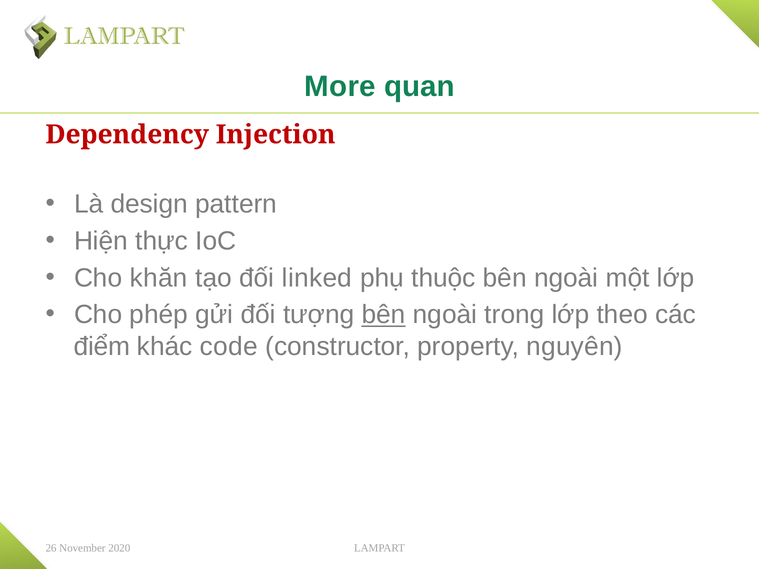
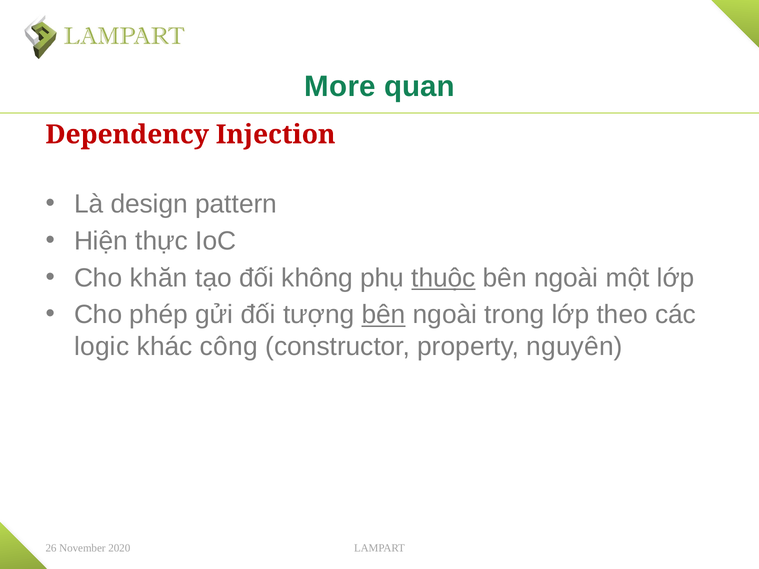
linked: linked -> không
thuộc underline: none -> present
điểm: điểm -> logic
code: code -> công
